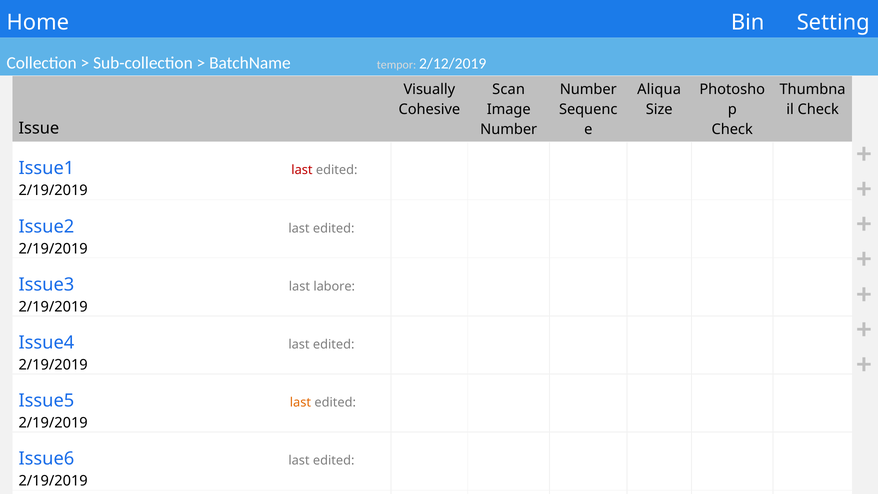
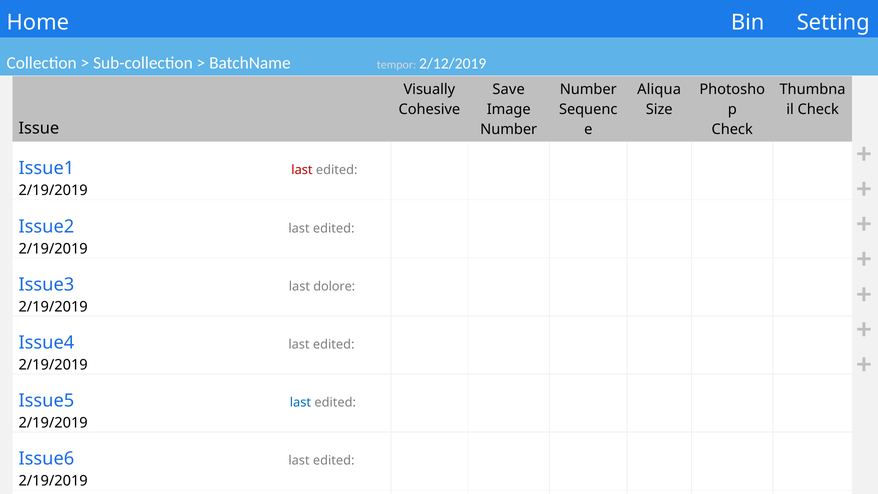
Scan: Scan -> Save
labore: labore -> dolore
last at (300, 403) colour: orange -> blue
